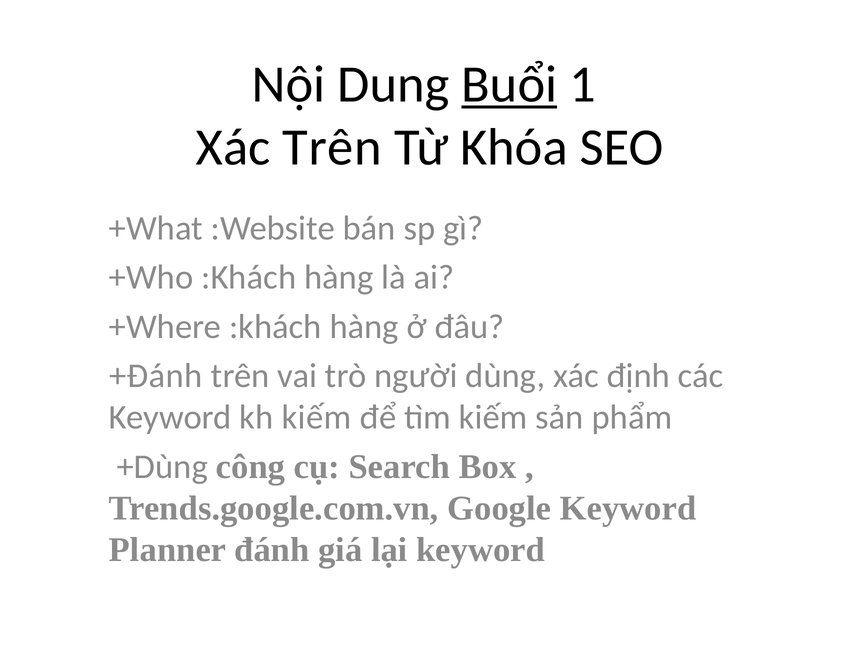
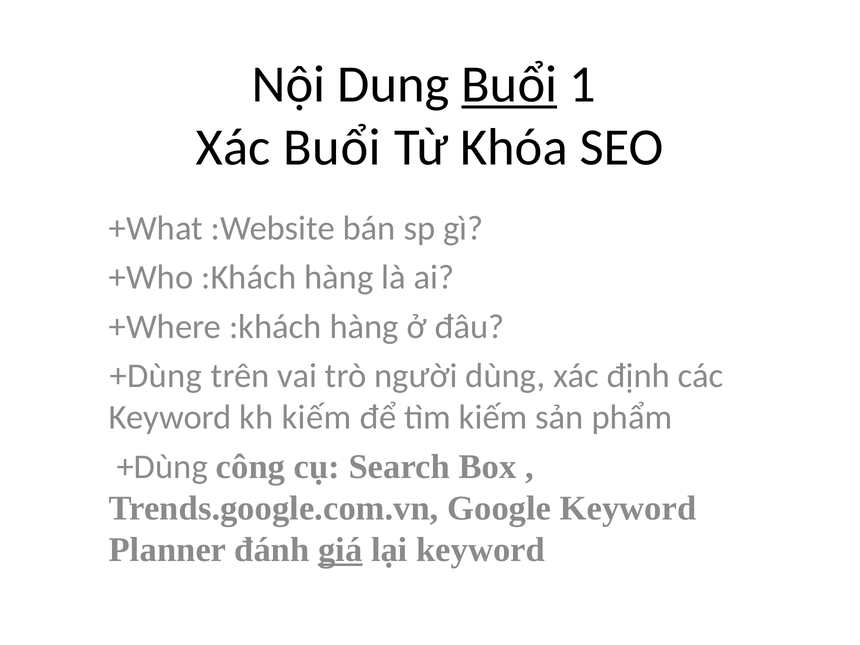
Xác Trên: Trên -> Buổi
+Đánh at (156, 376): +Đánh -> +Dùng
giá underline: none -> present
